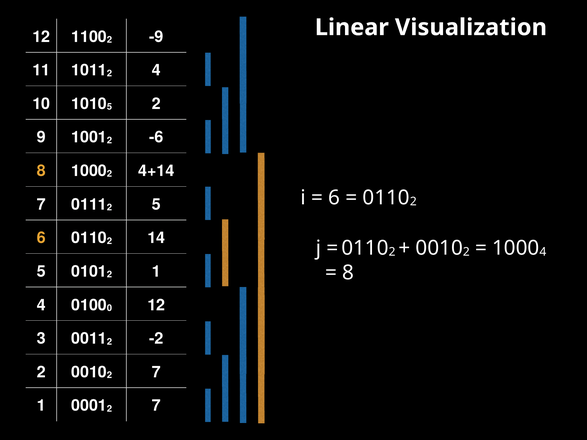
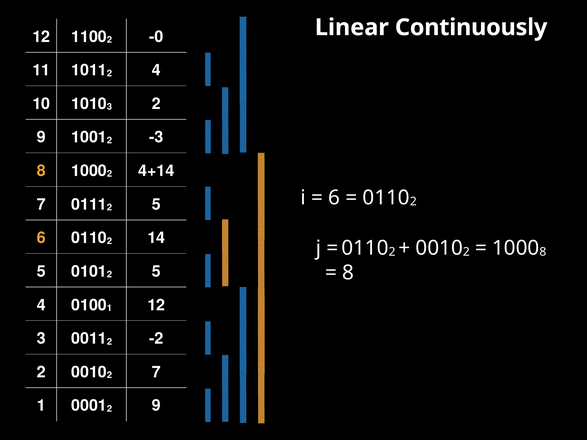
Visualization: Visualization -> Continuously
-9: -9 -> -0
5 at (109, 107): 5 -> 3
-6: -6 -> -3
4 at (543, 252): 4 -> 8
1 at (156, 272): 1 -> 5
0 at (109, 308): 0 -> 1
7 at (156, 406): 7 -> 9
